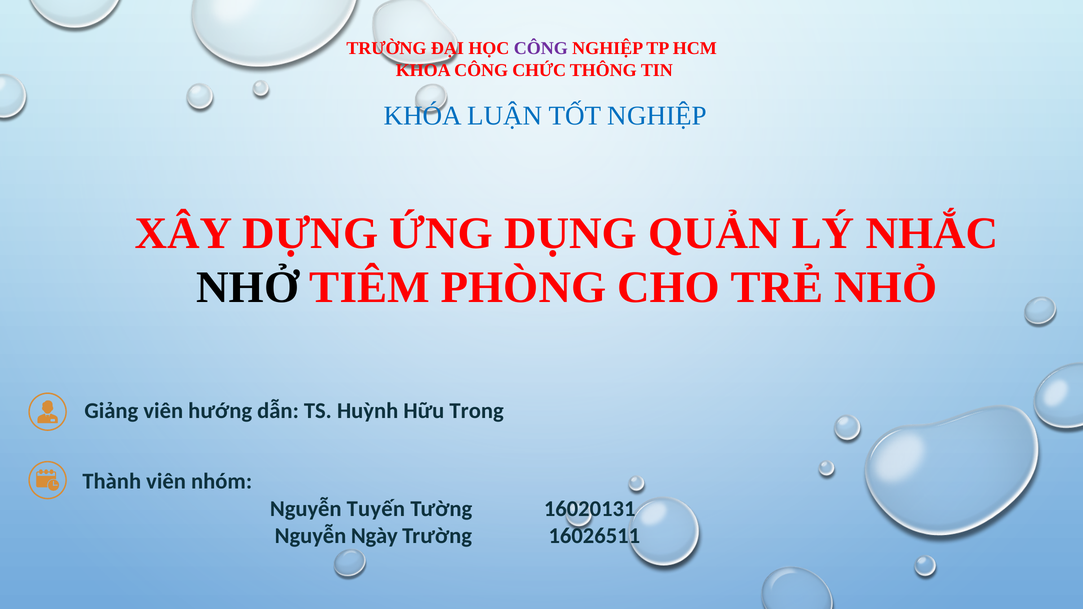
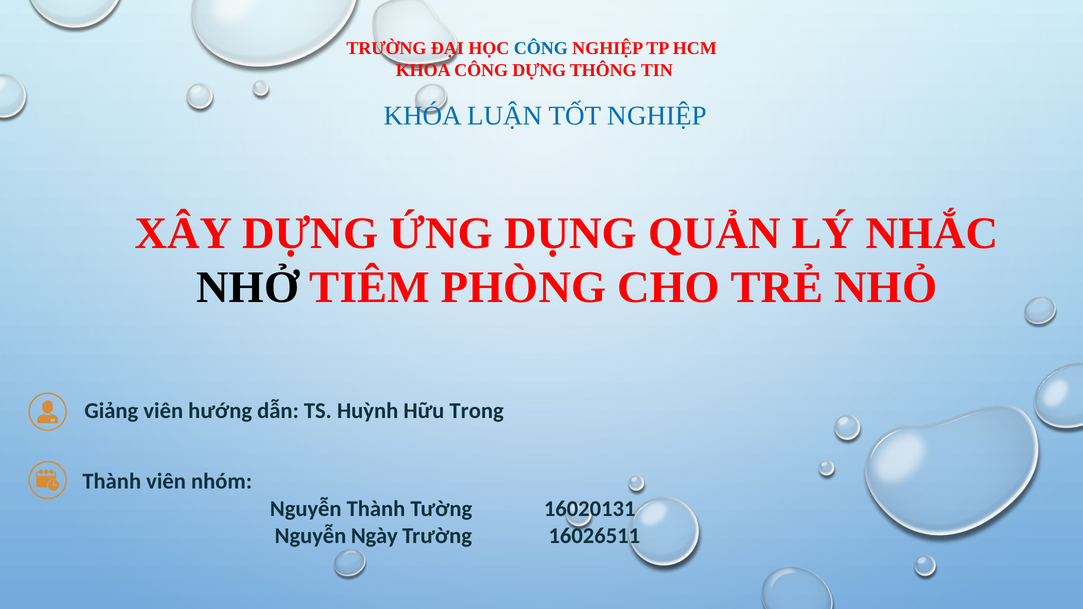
CÔNG at (541, 48) colour: purple -> blue
CÔNG CHỨC: CHỨC -> DỰNG
Nguyễn Tuyến: Tuyến -> Thành
